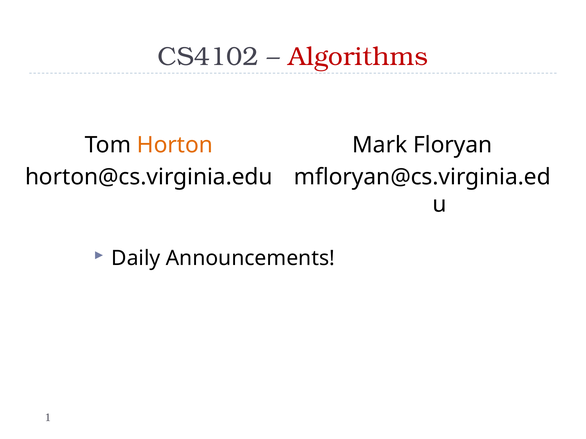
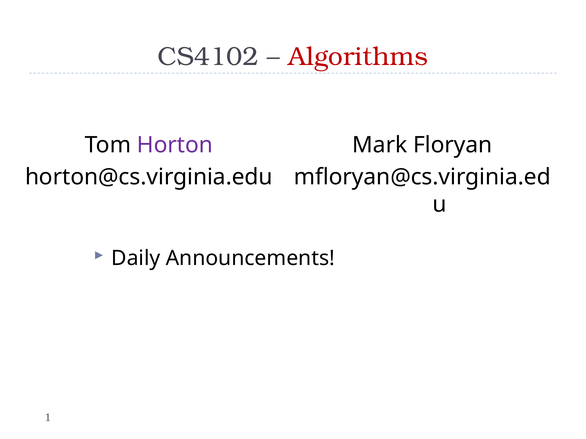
Horton colour: orange -> purple
